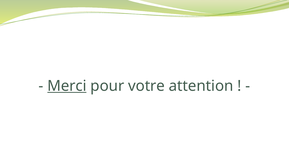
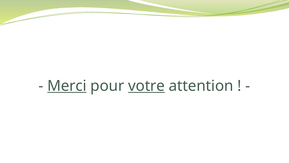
votre underline: none -> present
